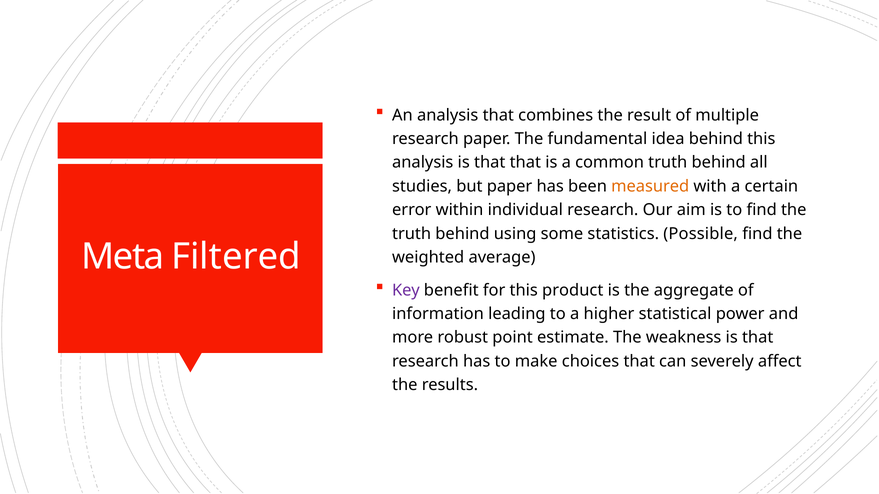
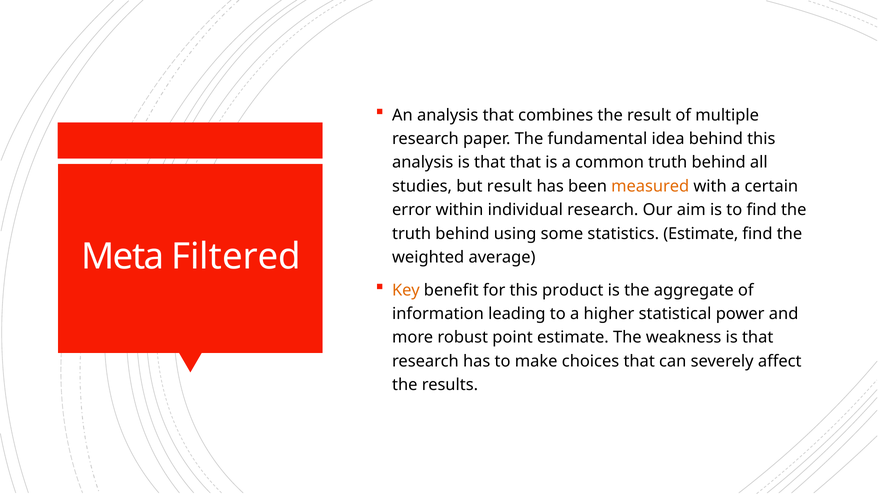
but paper: paper -> result
statistics Possible: Possible -> Estimate
Key colour: purple -> orange
